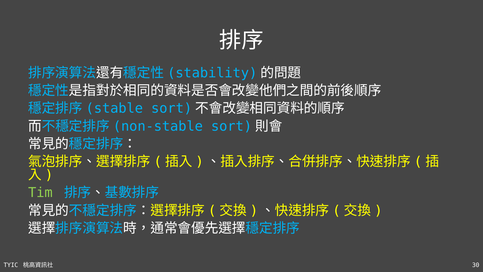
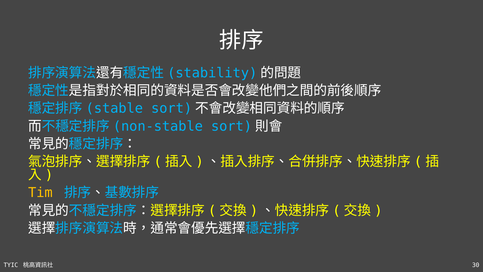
Tim colour: light green -> yellow
